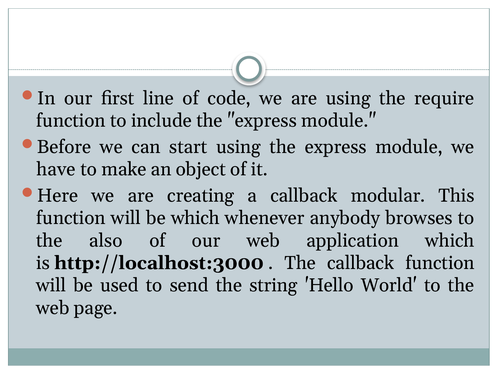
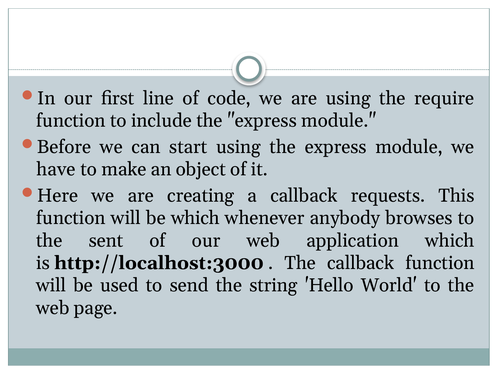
modular: modular -> requests
also: also -> sent
